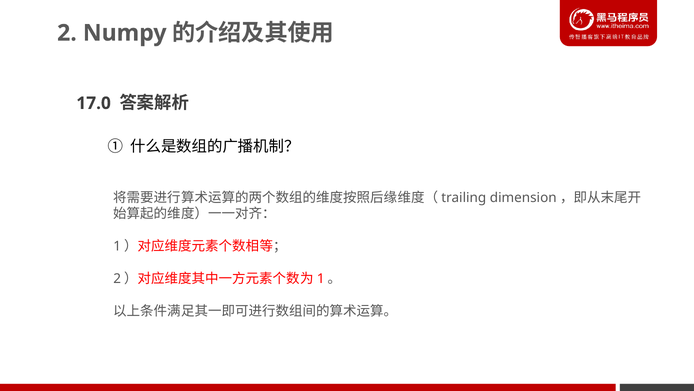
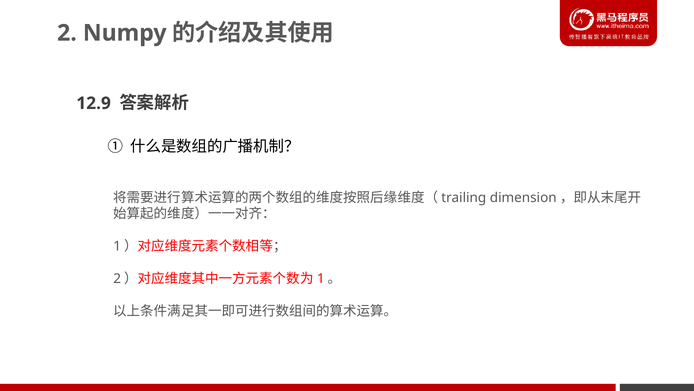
17.0: 17.0 -> 12.9
